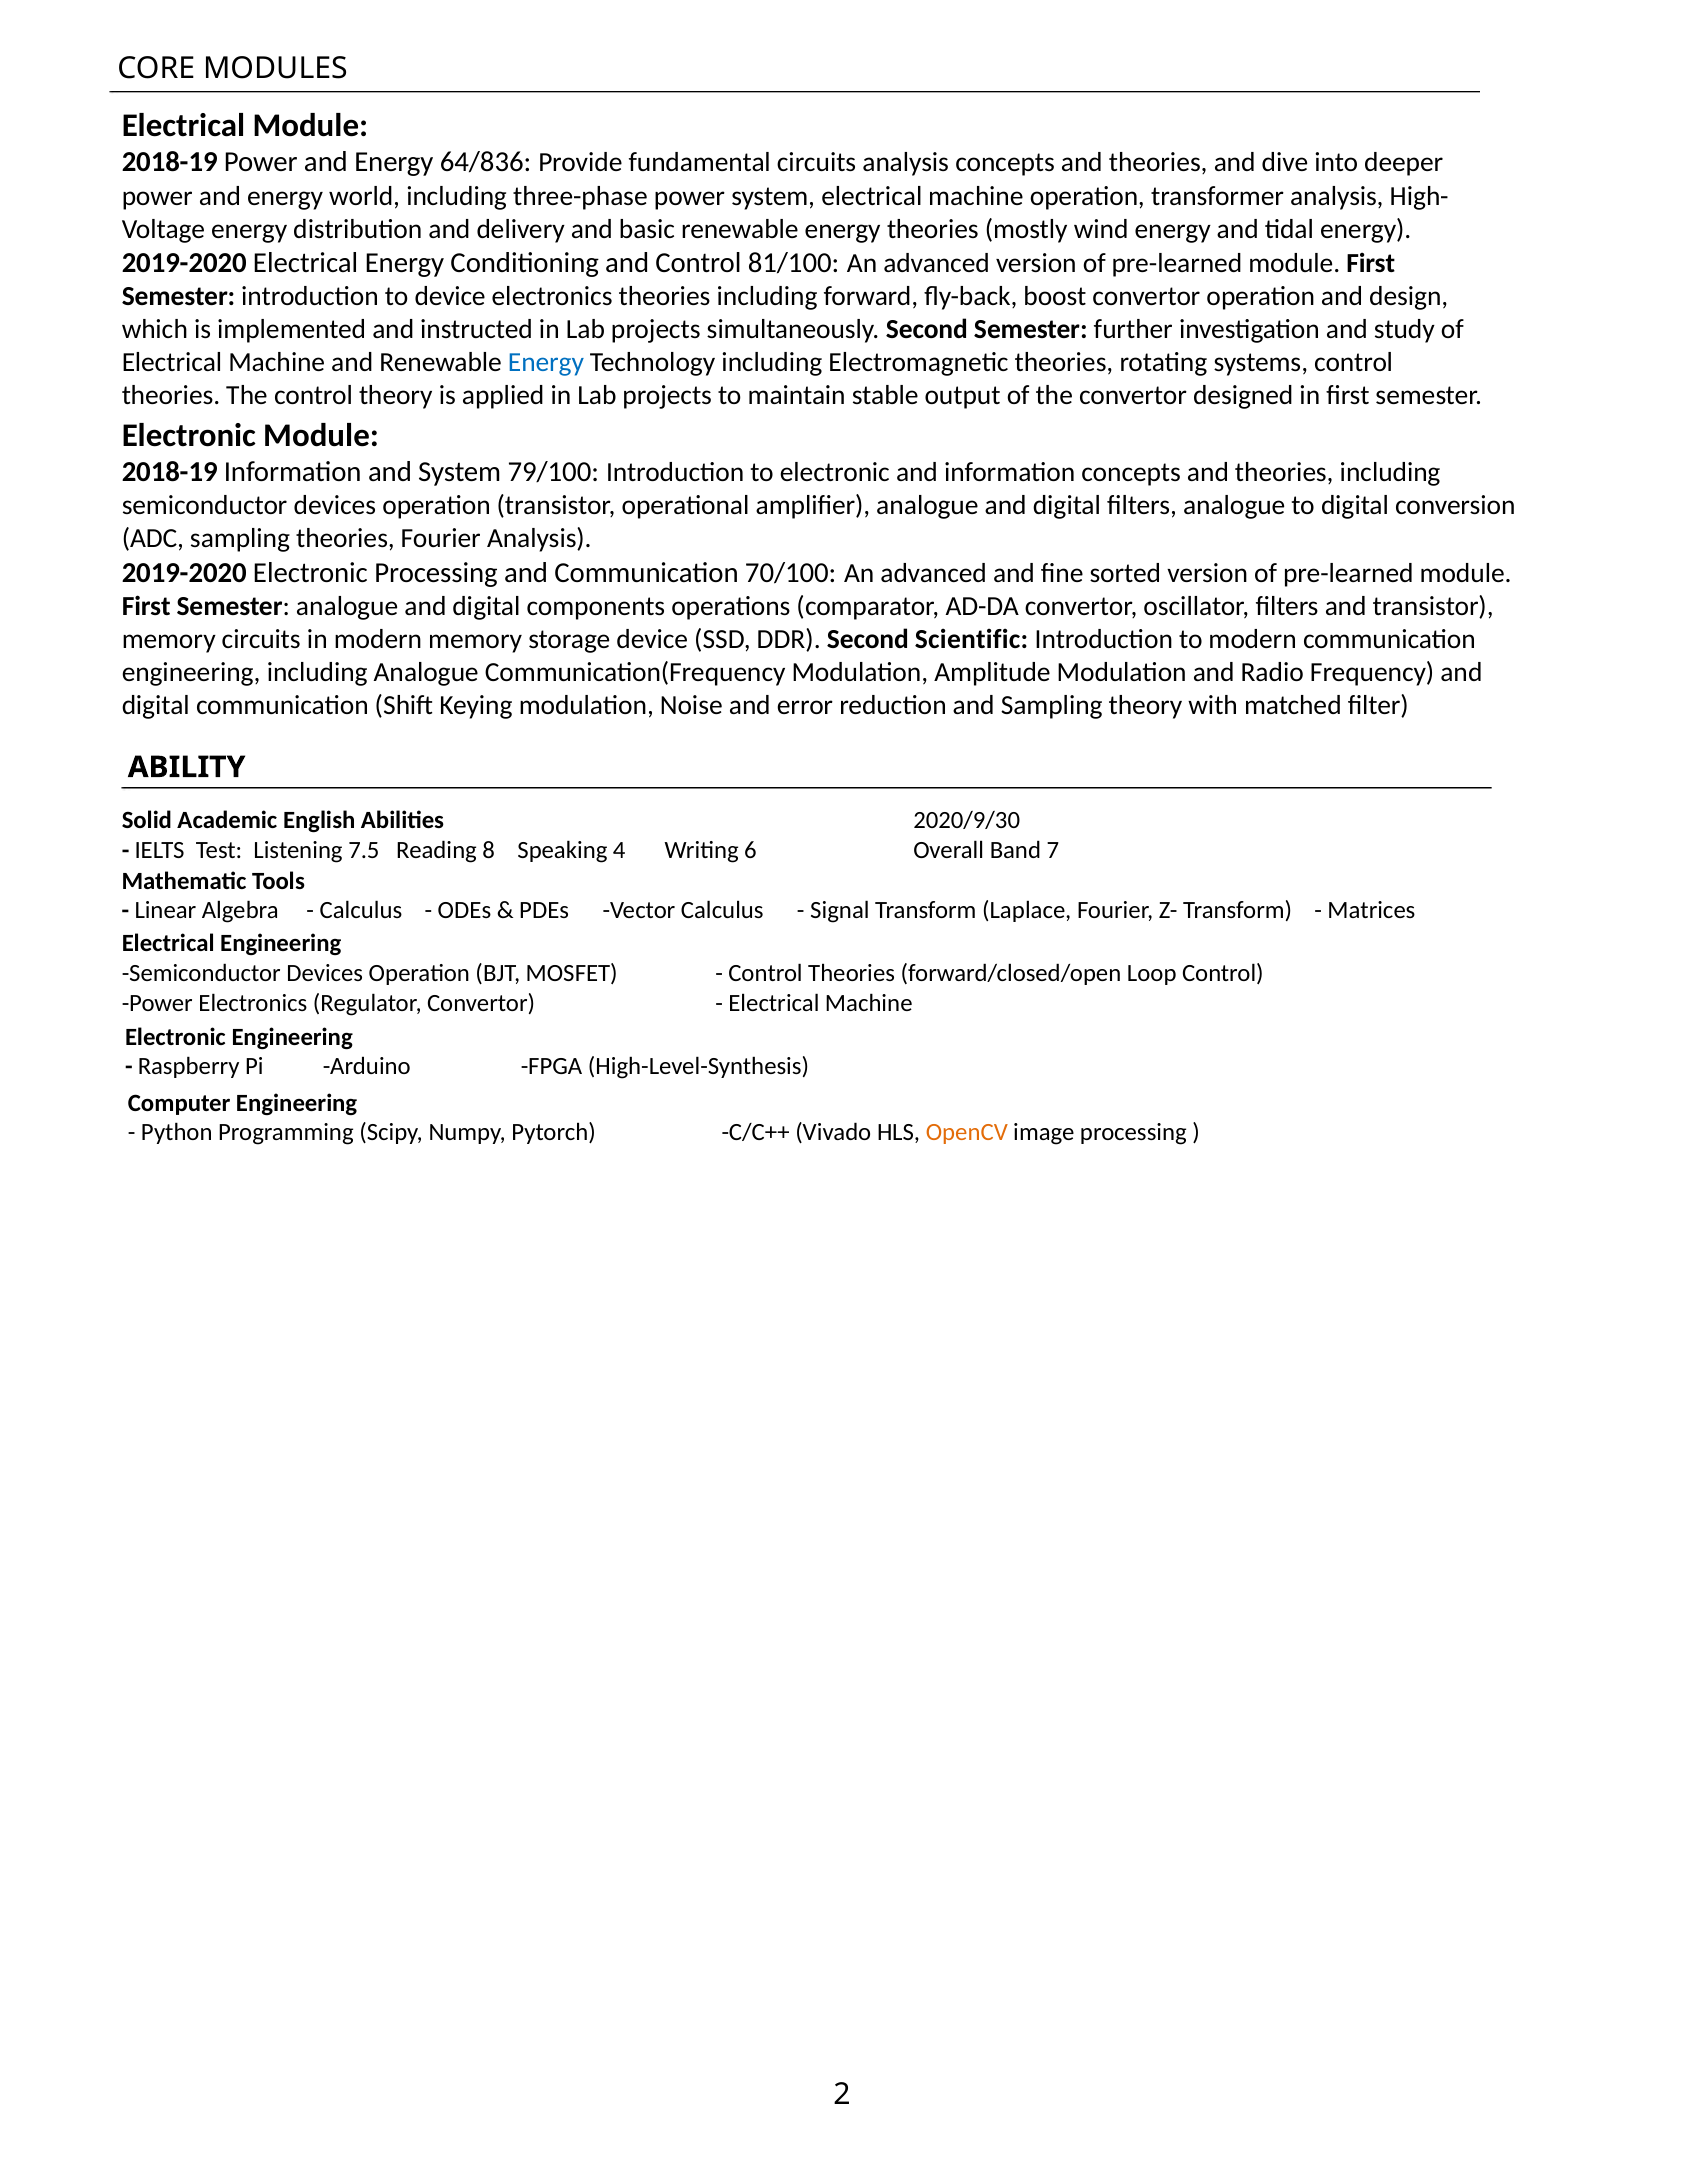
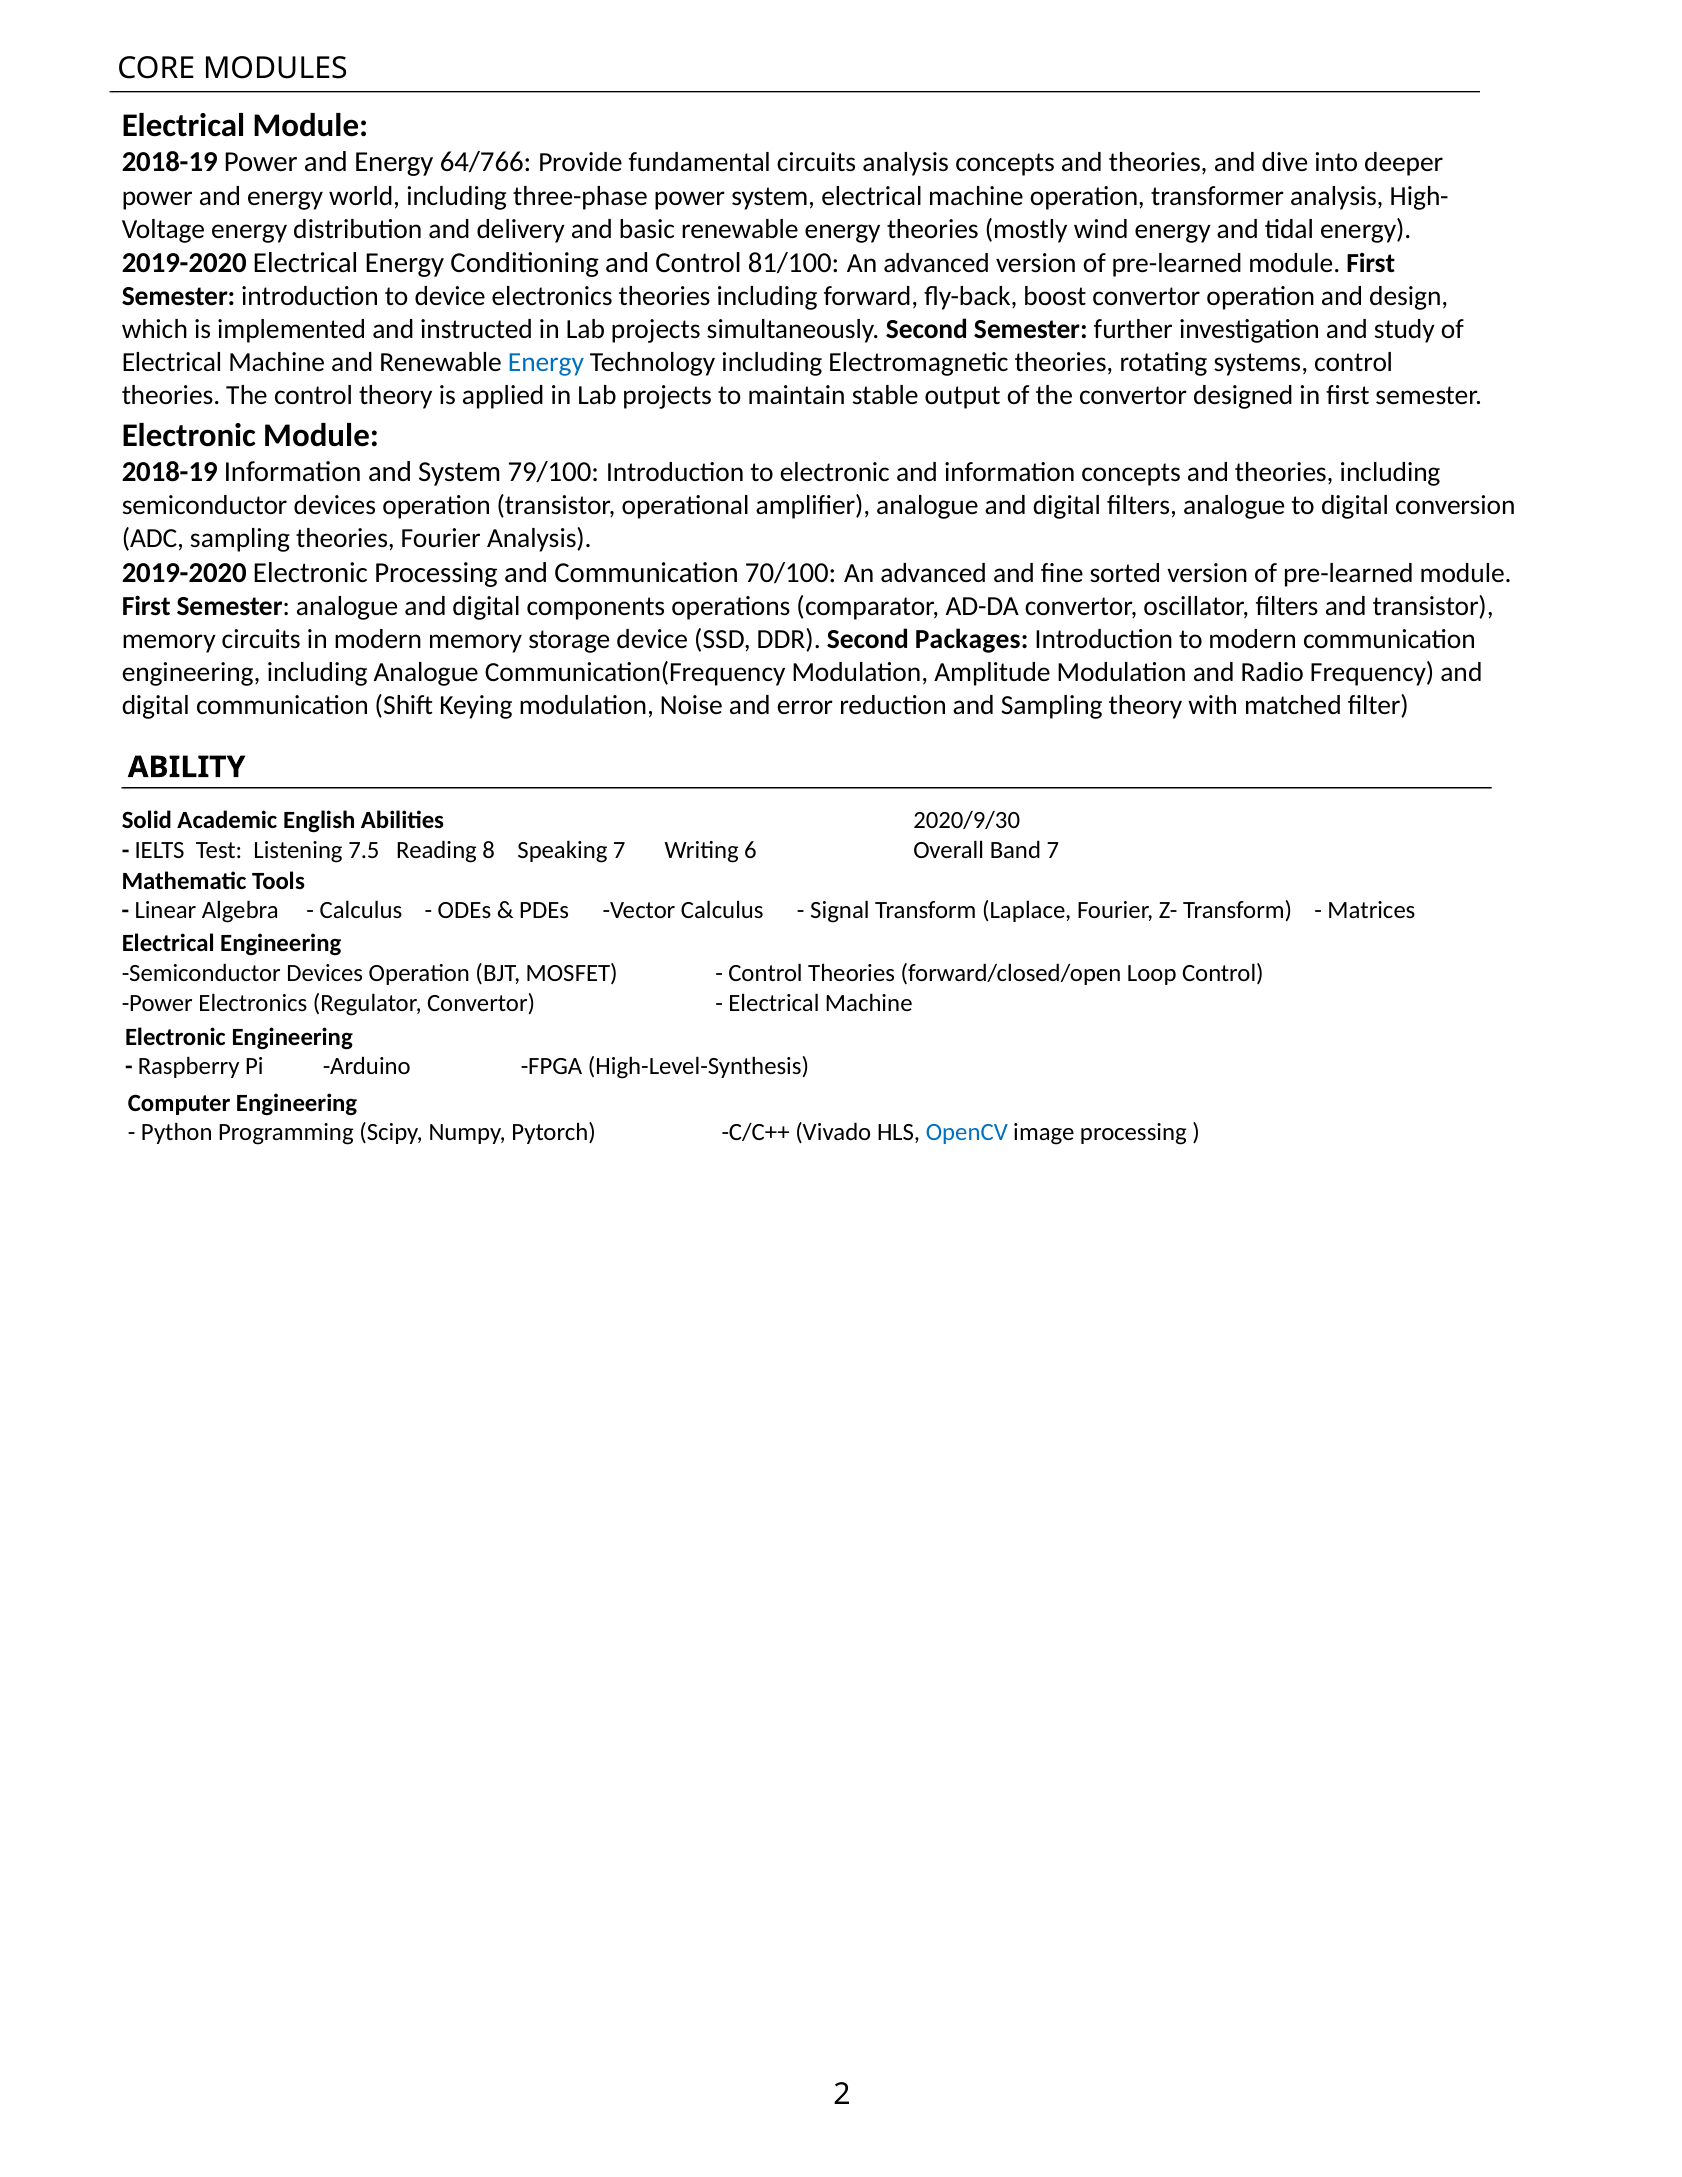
64/836: 64/836 -> 64/766
Scientific: Scientific -> Packages
Speaking 4: 4 -> 7
OpenCV colour: orange -> blue
